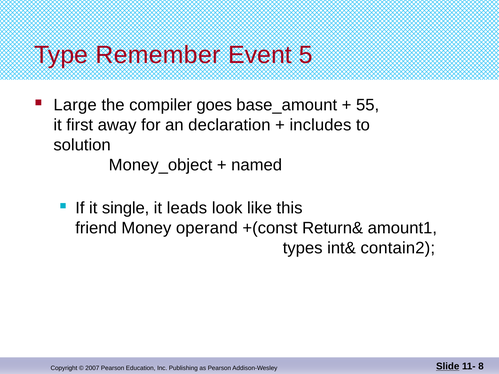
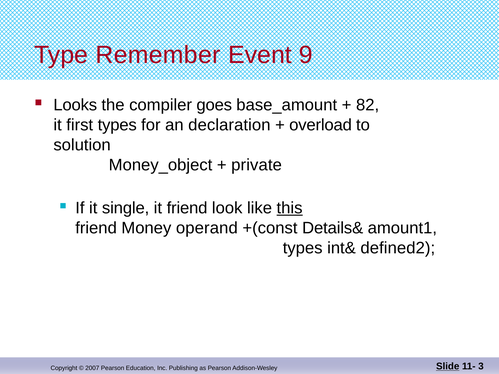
5: 5 -> 9
Large: Large -> Looks
55: 55 -> 82
first away: away -> types
includes: includes -> overload
named: named -> private
it leads: leads -> friend
this underline: none -> present
Return&: Return& -> Details&
contain2: contain2 -> defined2
8: 8 -> 3
